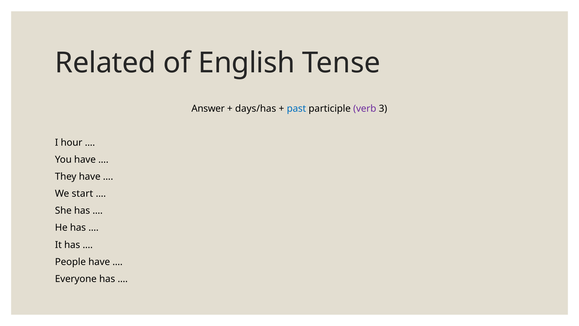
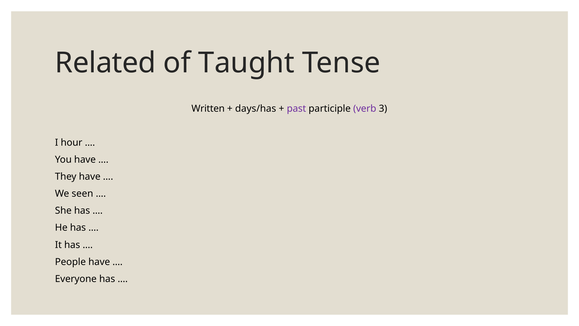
English: English -> Taught
Answer: Answer -> Written
past colour: blue -> purple
start: start -> seen
